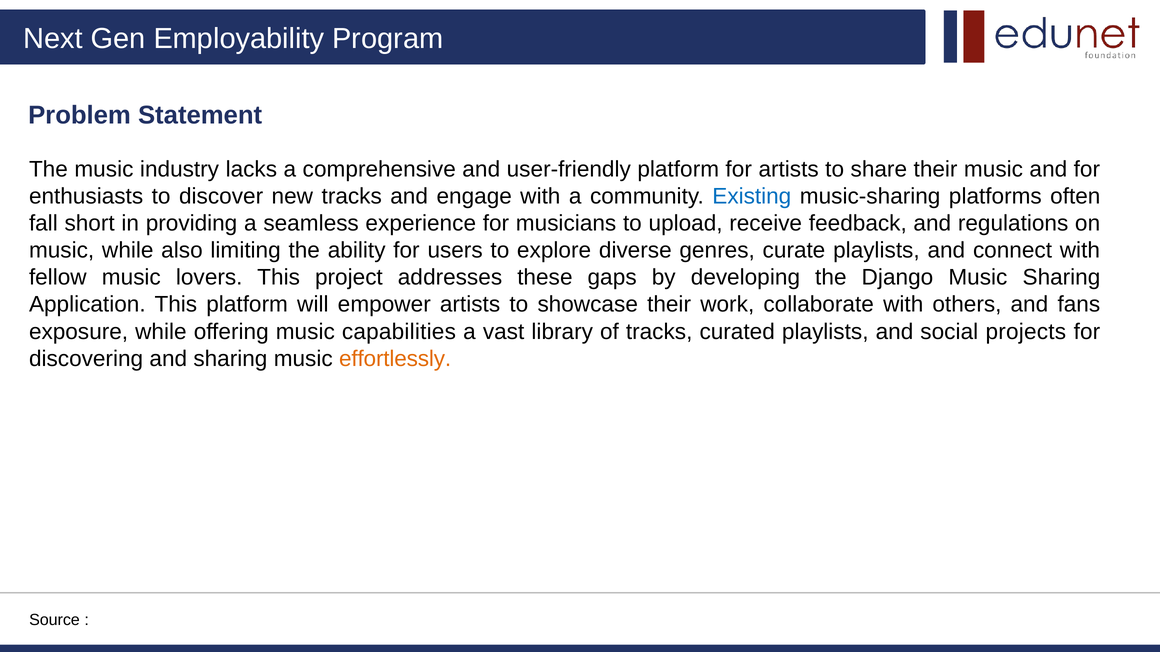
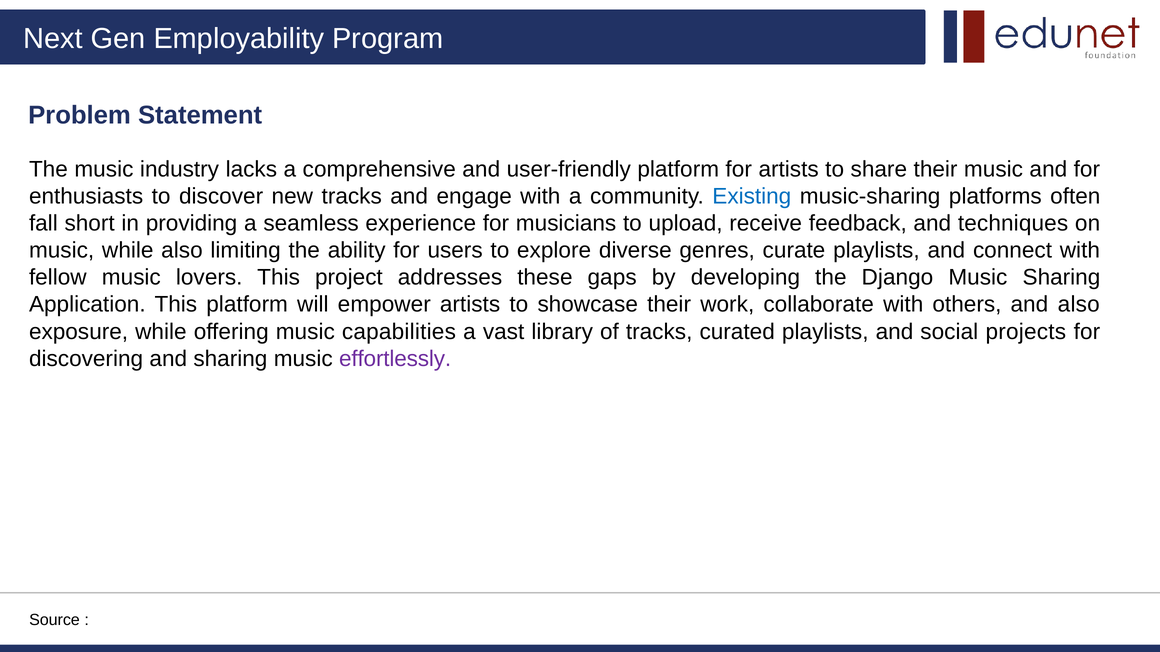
regulations: regulations -> techniques
and fans: fans -> also
effortlessly colour: orange -> purple
